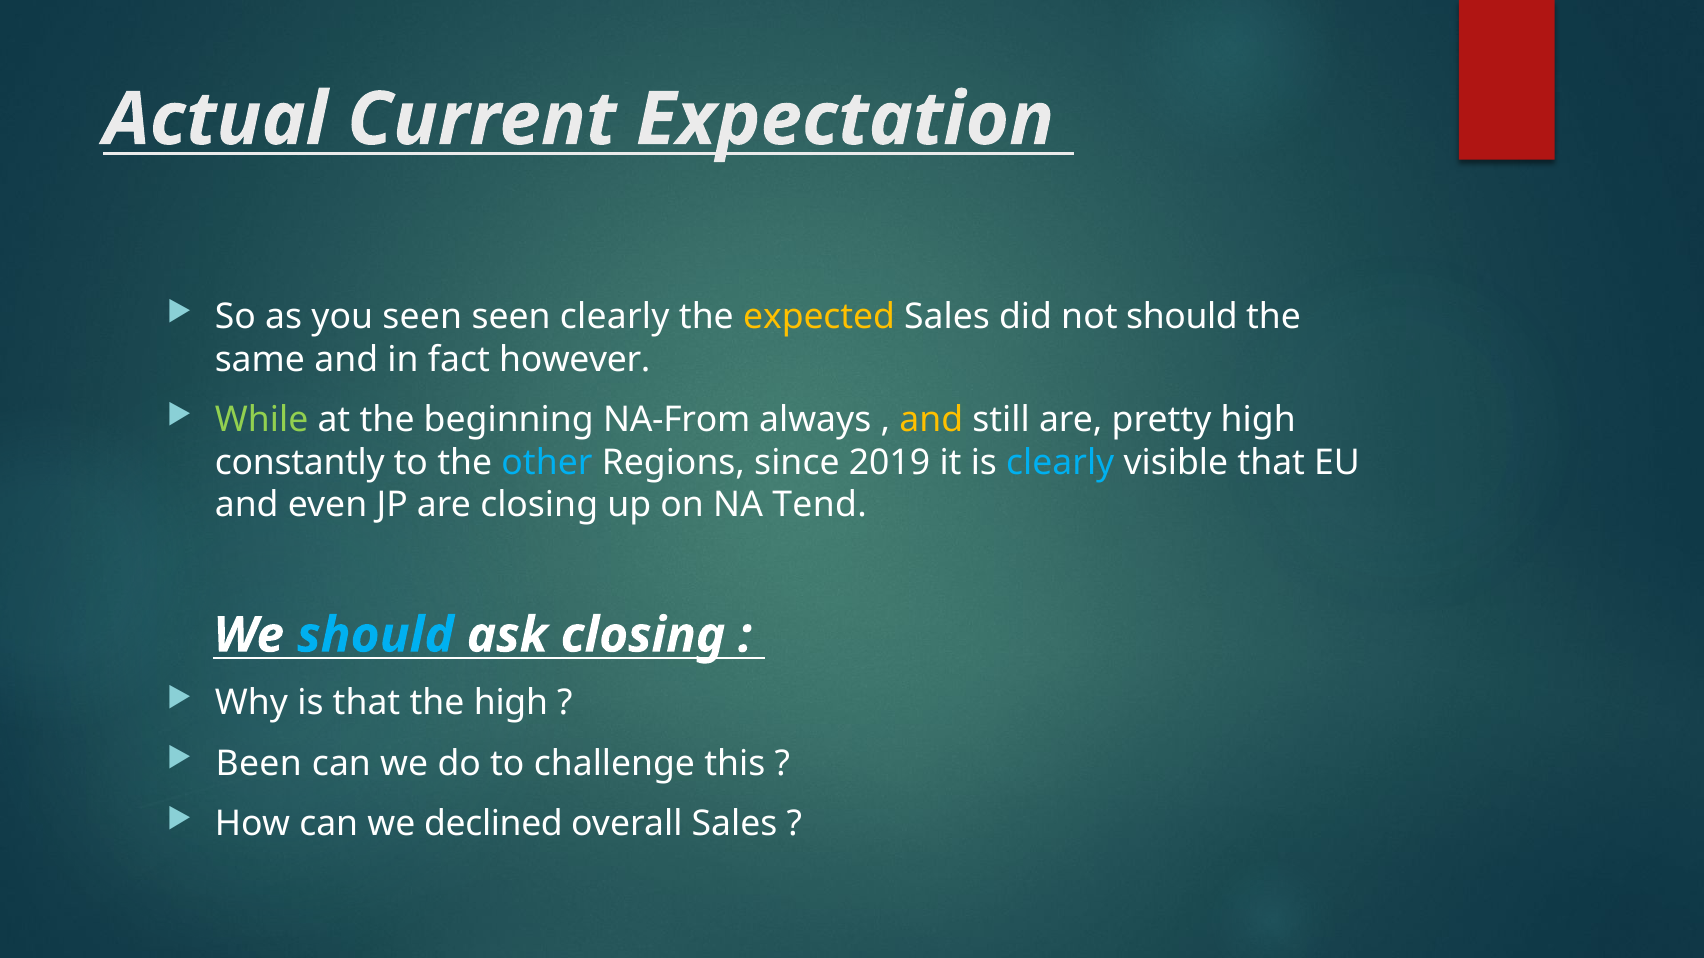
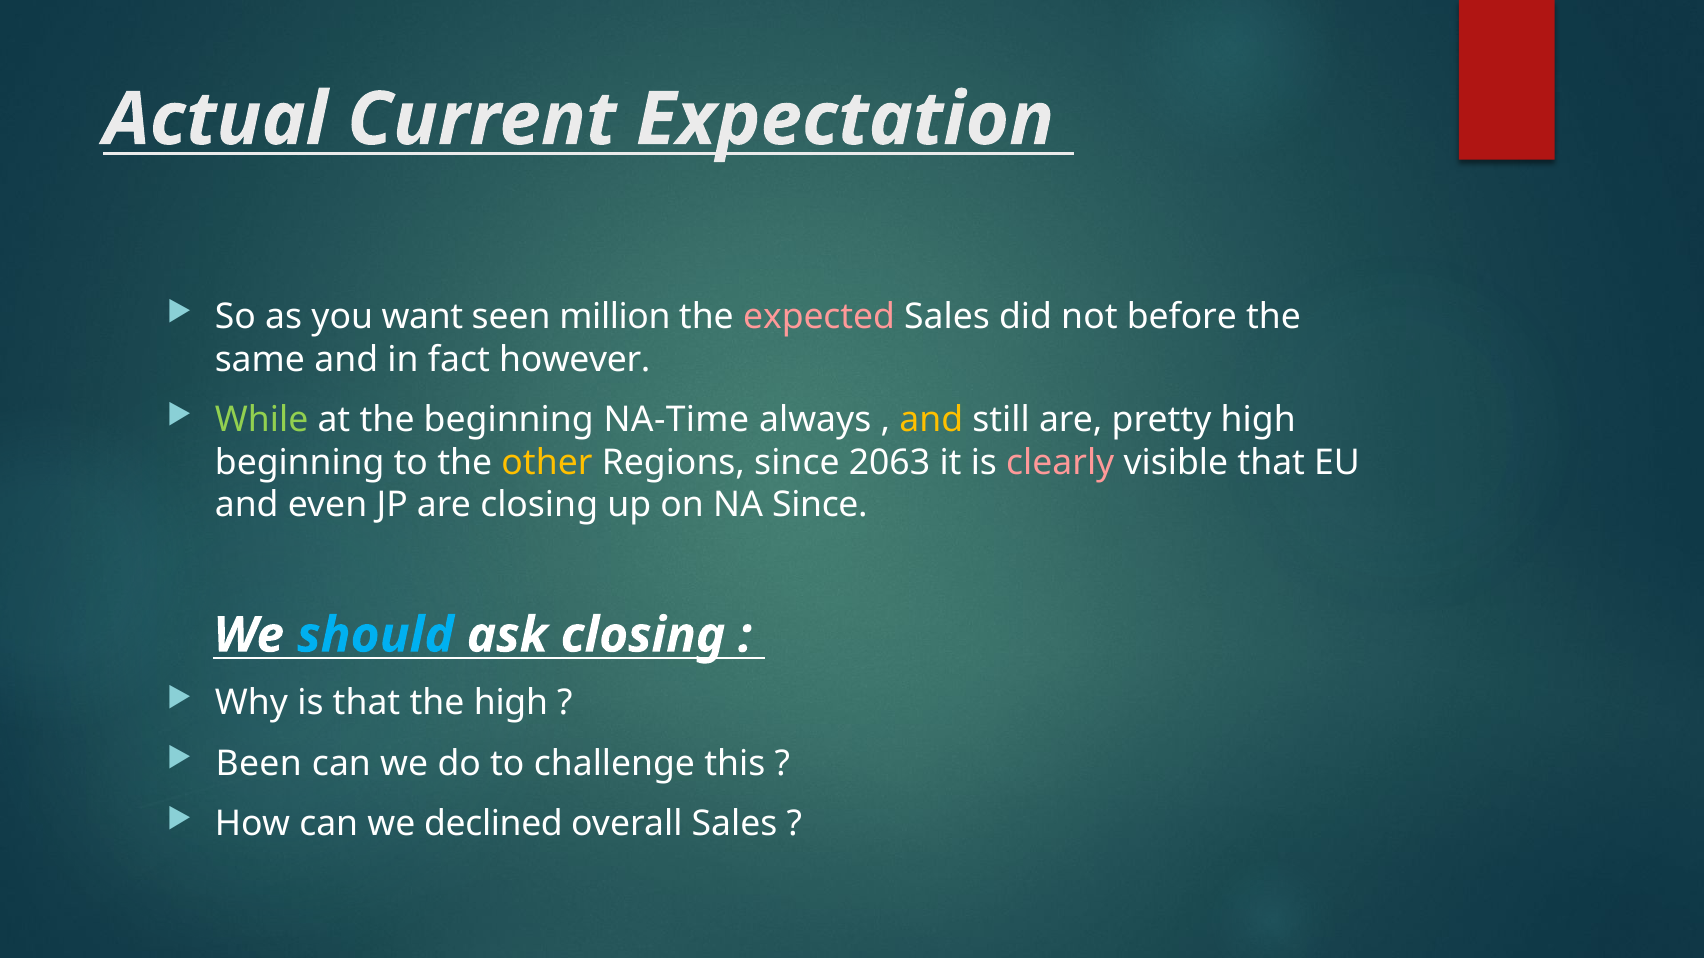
you seen: seen -> want
seen clearly: clearly -> million
expected colour: yellow -> pink
not should: should -> before
NA-From: NA-From -> NA-Time
constantly at (300, 463): constantly -> beginning
other colour: light blue -> yellow
2019: 2019 -> 2063
clearly at (1060, 463) colour: light blue -> pink
NA Tend: Tend -> Since
